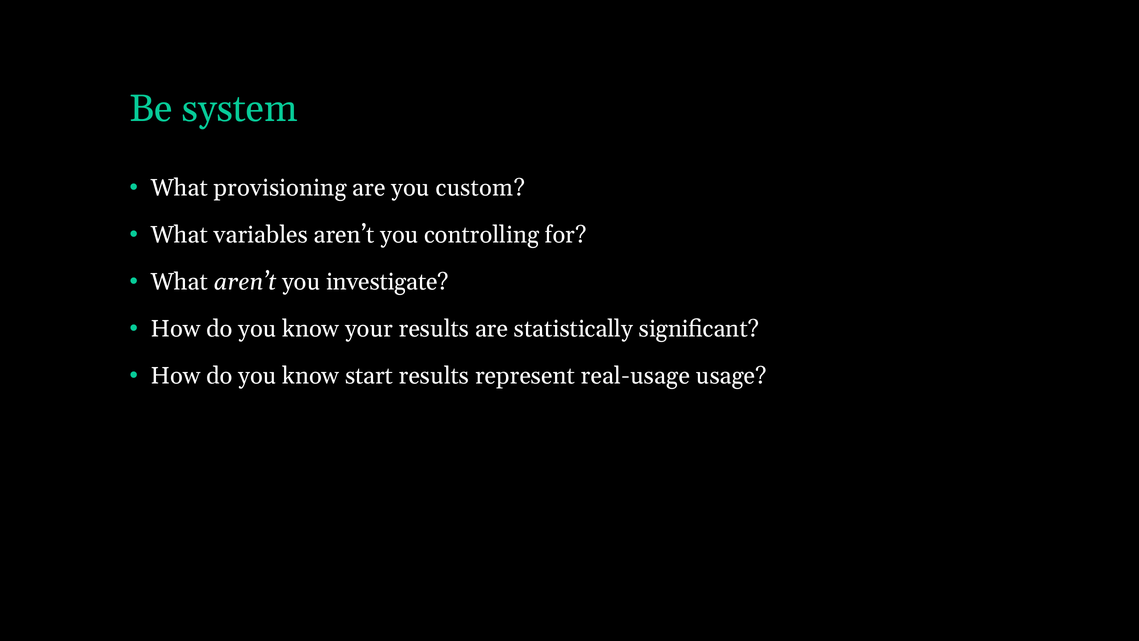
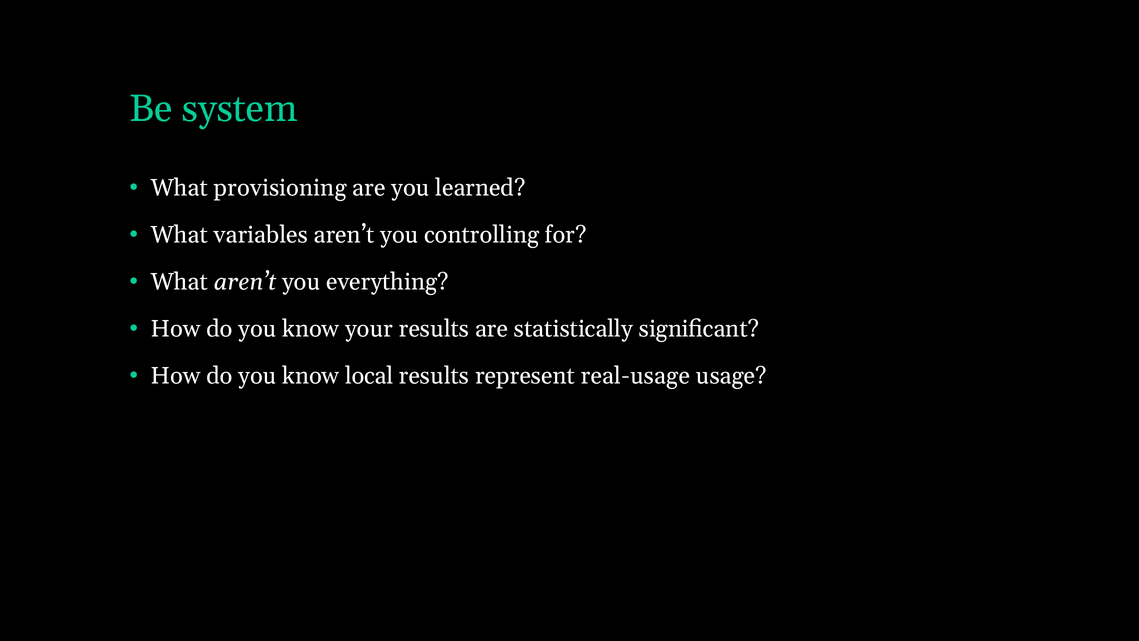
custom: custom -> learned
investigate: investigate -> everything
start: start -> local
